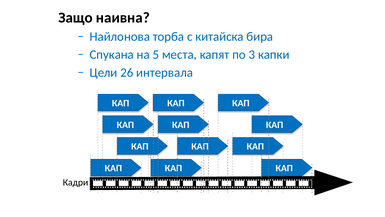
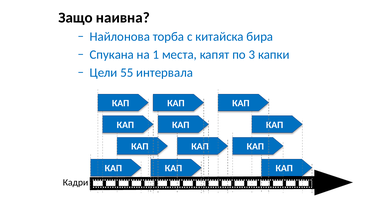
5: 5 -> 1
26: 26 -> 55
